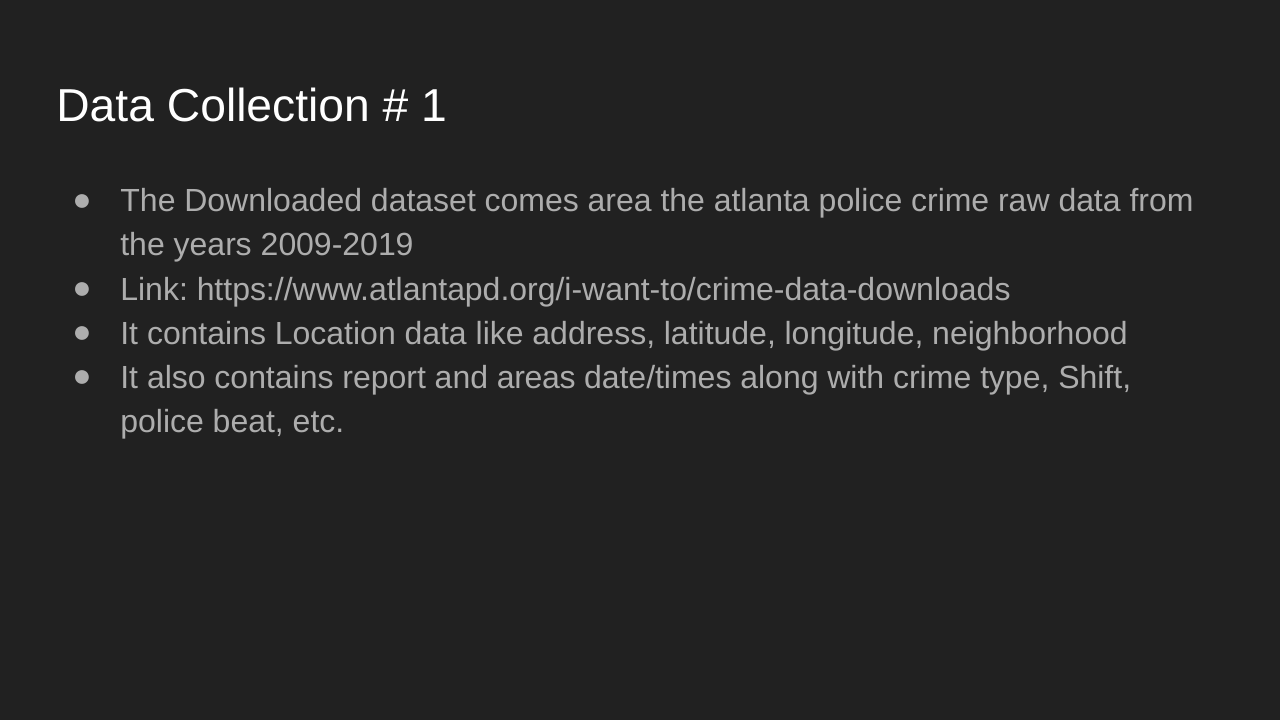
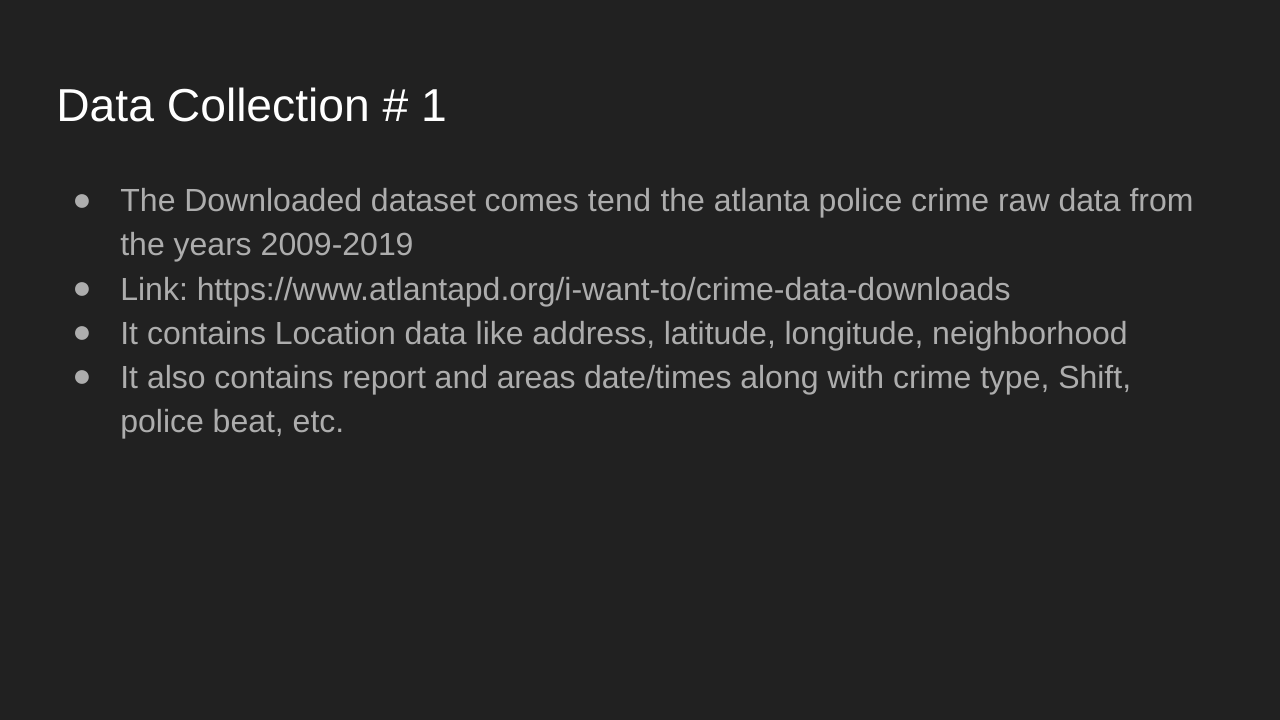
area: area -> tend
